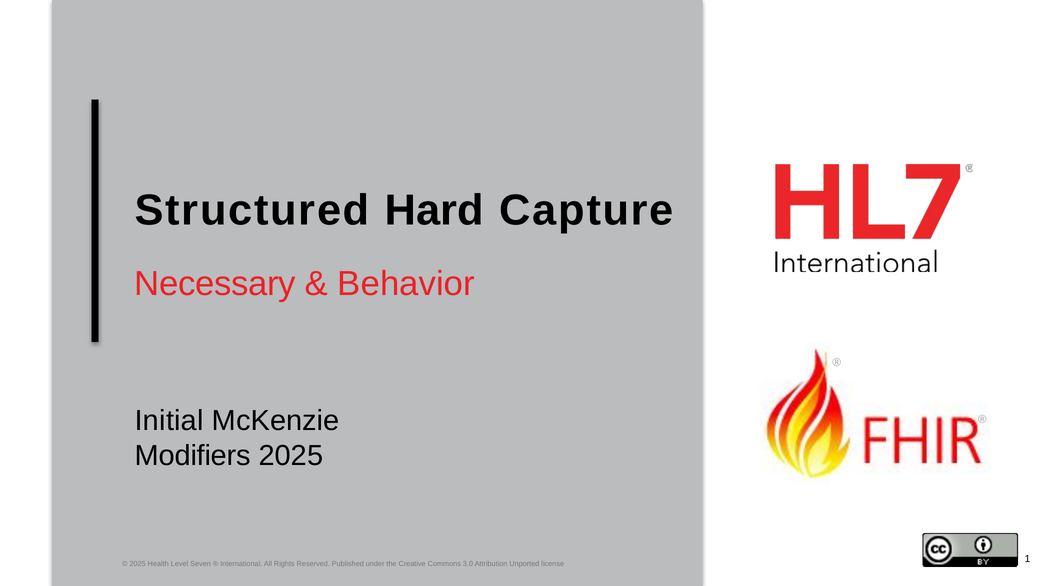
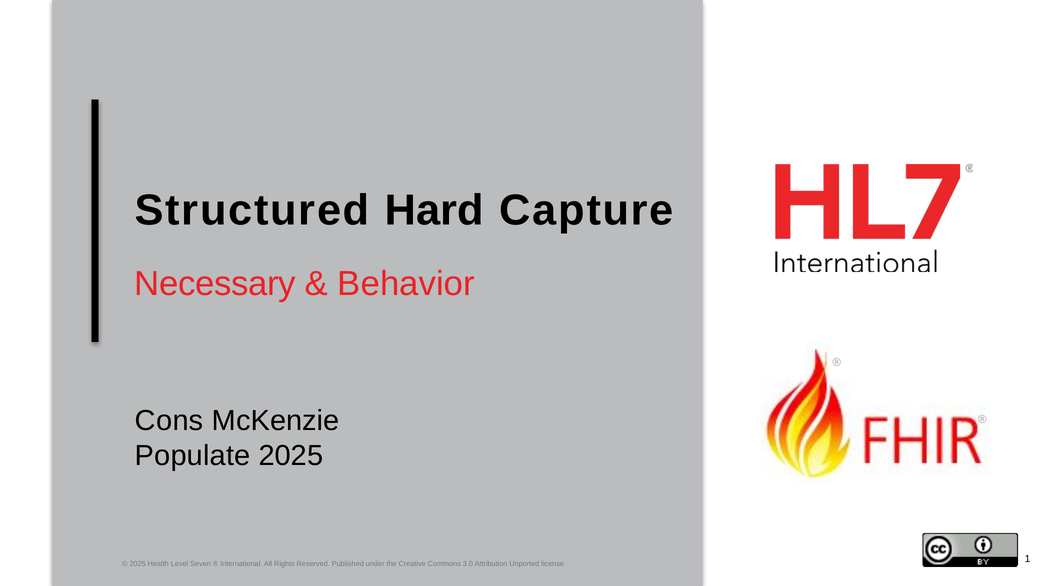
Initial: Initial -> Cons
Modifiers: Modifiers -> Populate
